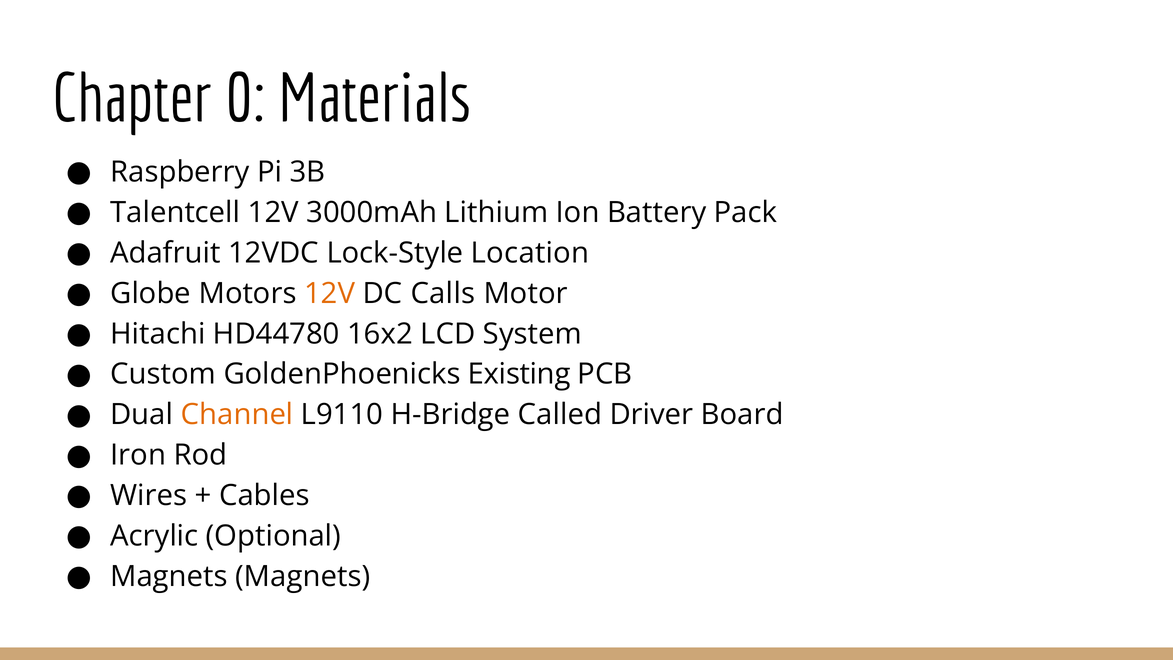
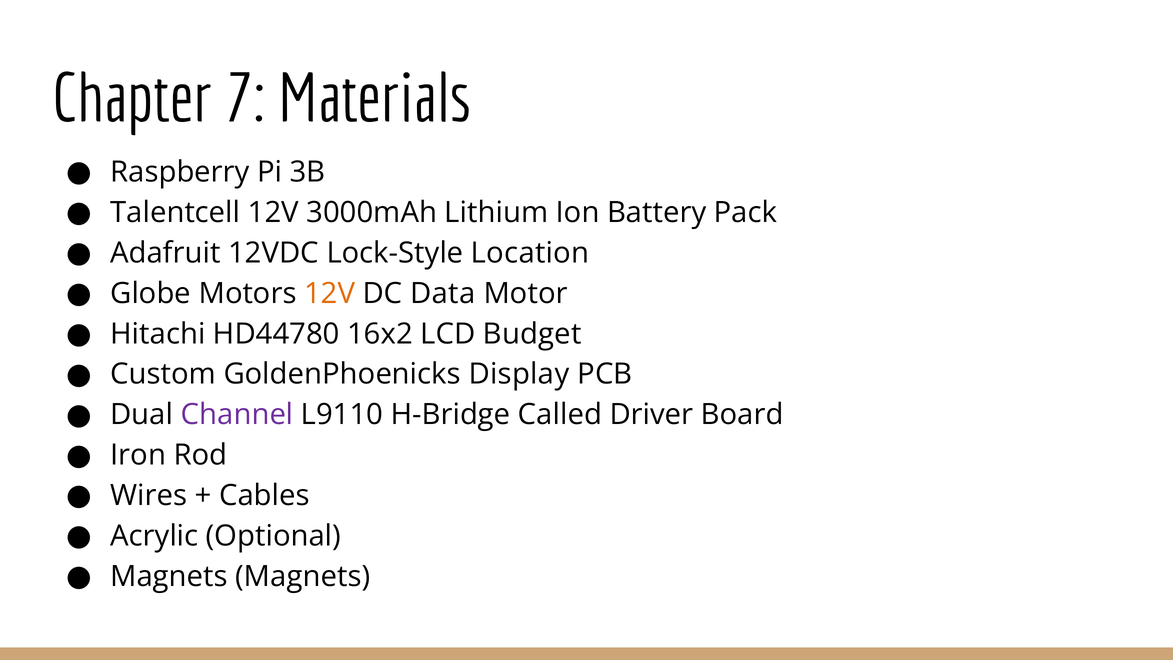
0: 0 -> 7
Calls: Calls -> Data
System: System -> Budget
Existing: Existing -> Display
Channel colour: orange -> purple
